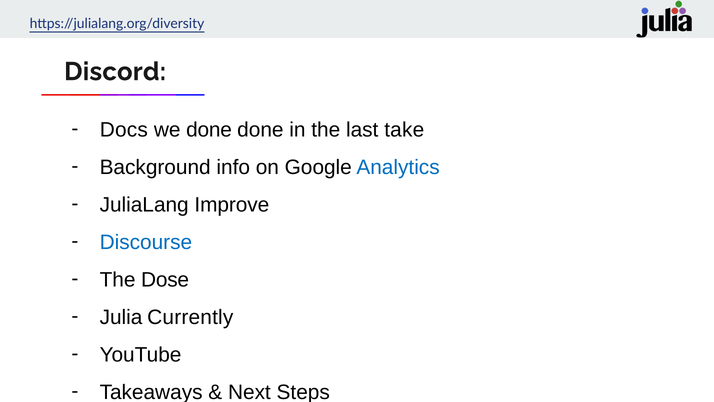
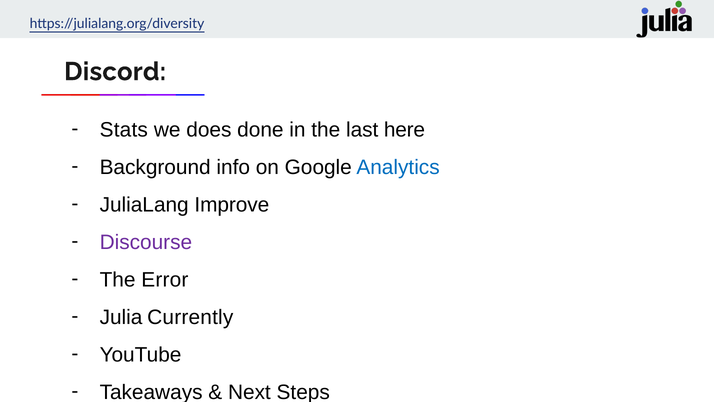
Docs: Docs -> Stats
we done: done -> does
take: take -> here
Discourse colour: blue -> purple
Dose: Dose -> Error
